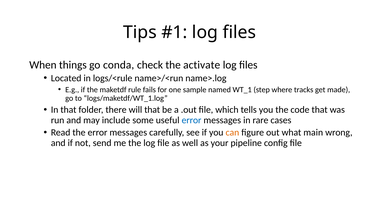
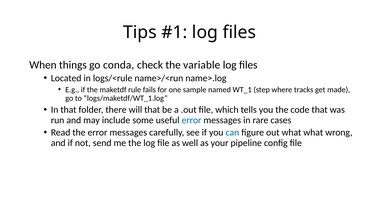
activate: activate -> variable
can colour: orange -> blue
what main: main -> what
